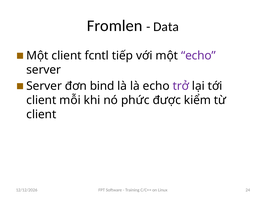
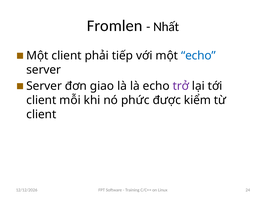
Data: Data -> Nhất
fcntl: fcntl -> phải
echo at (198, 56) colour: purple -> blue
bind: bind -> giao
